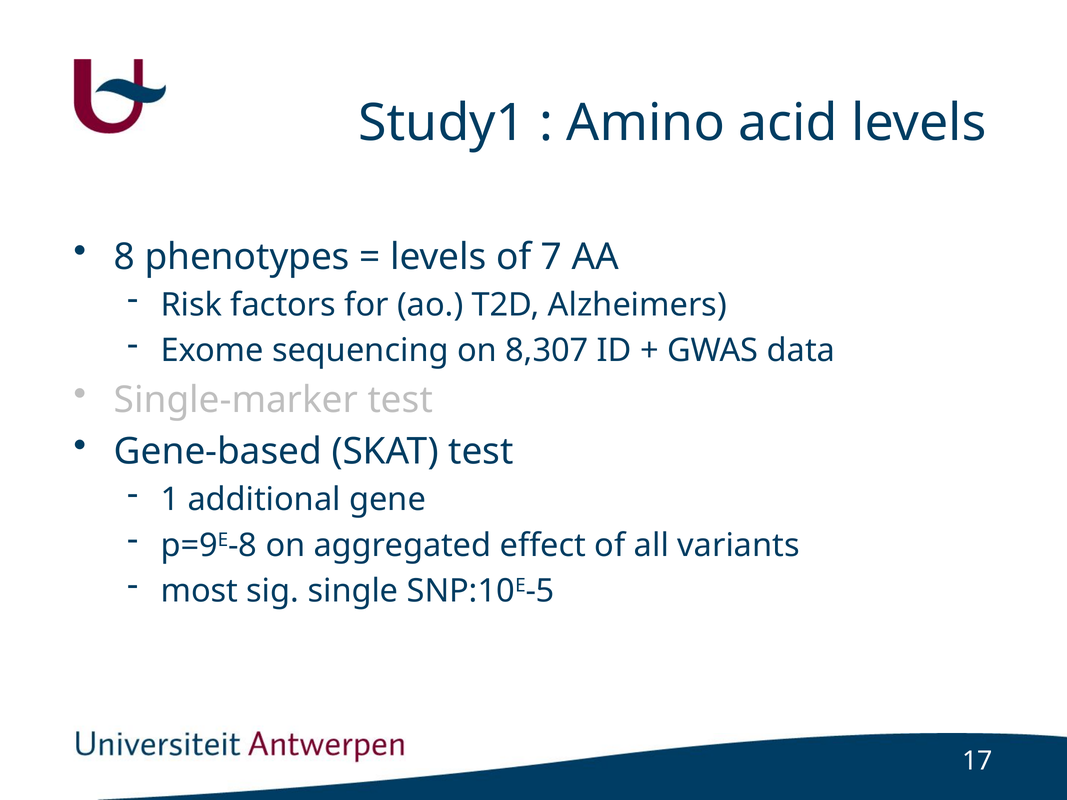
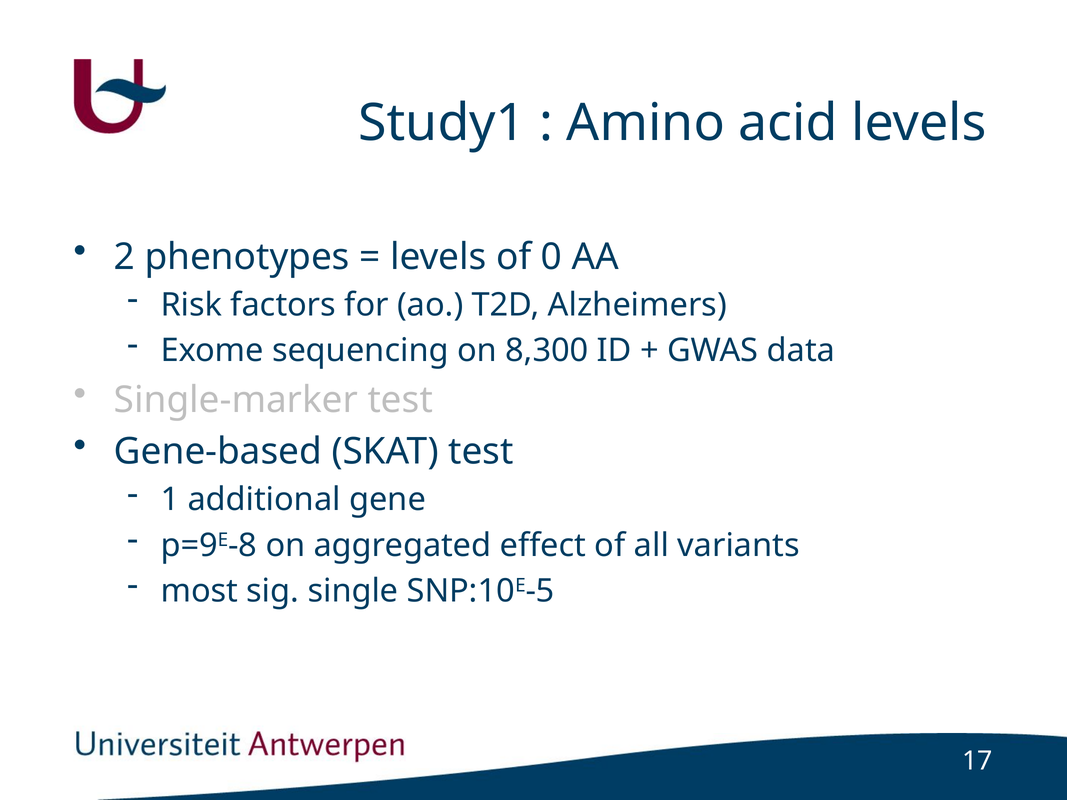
8: 8 -> 2
7: 7 -> 0
8,307: 8,307 -> 8,300
